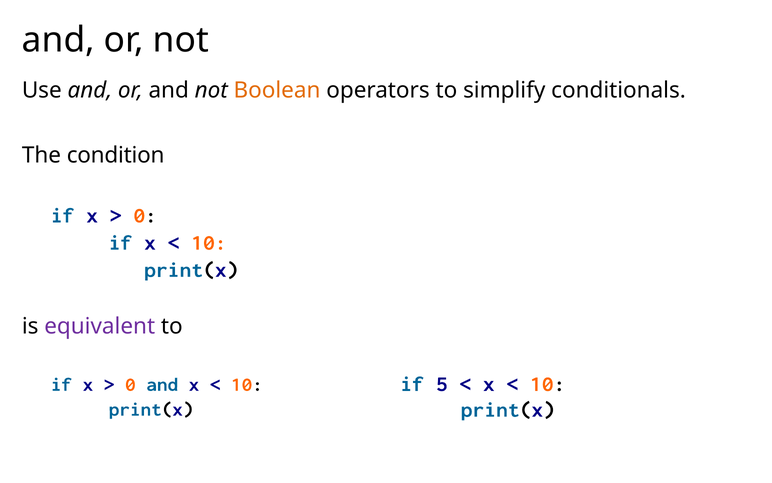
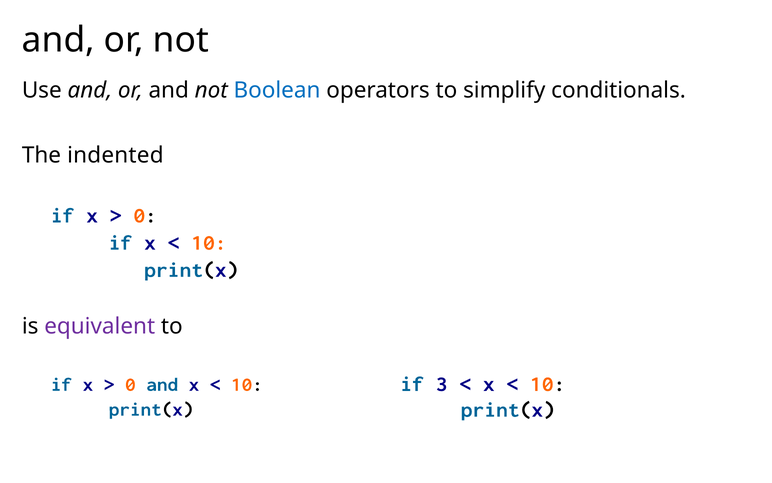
Boolean colour: orange -> blue
condition: condition -> indented
5: 5 -> 3
